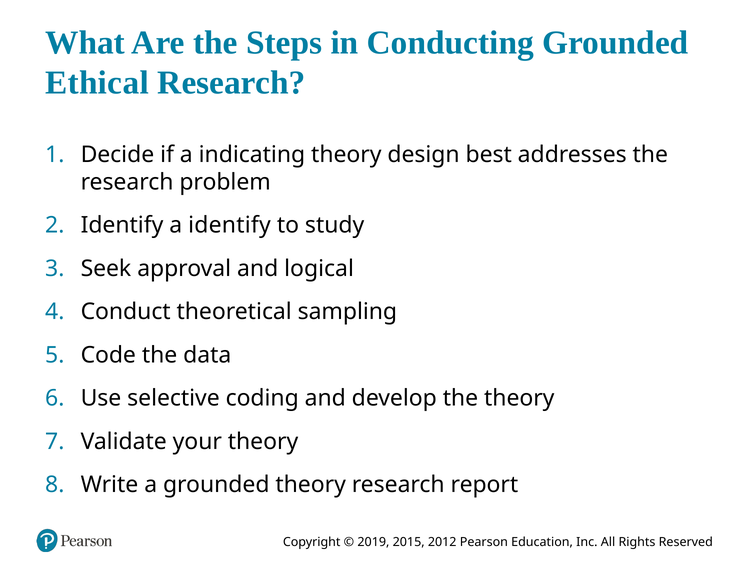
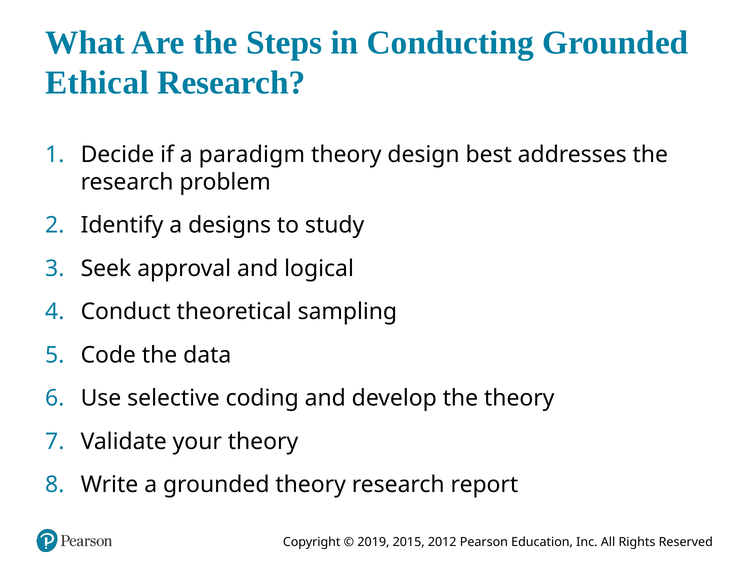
indicating: indicating -> paradigm
a identify: identify -> designs
